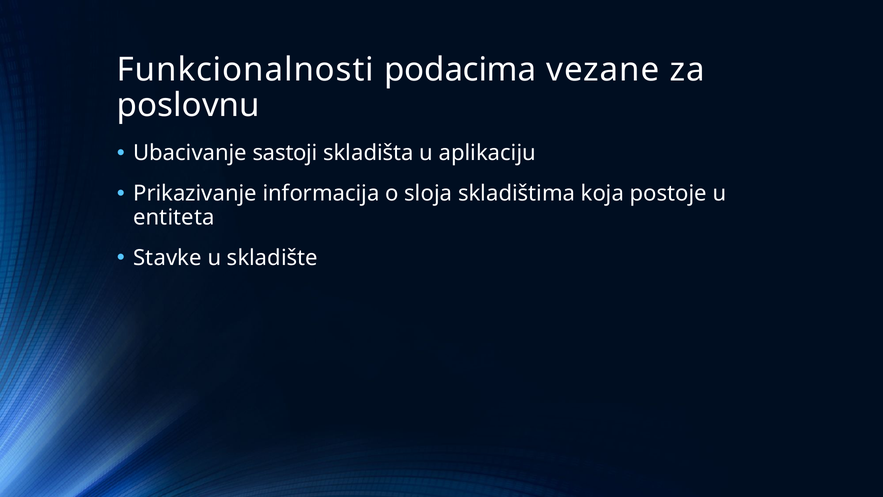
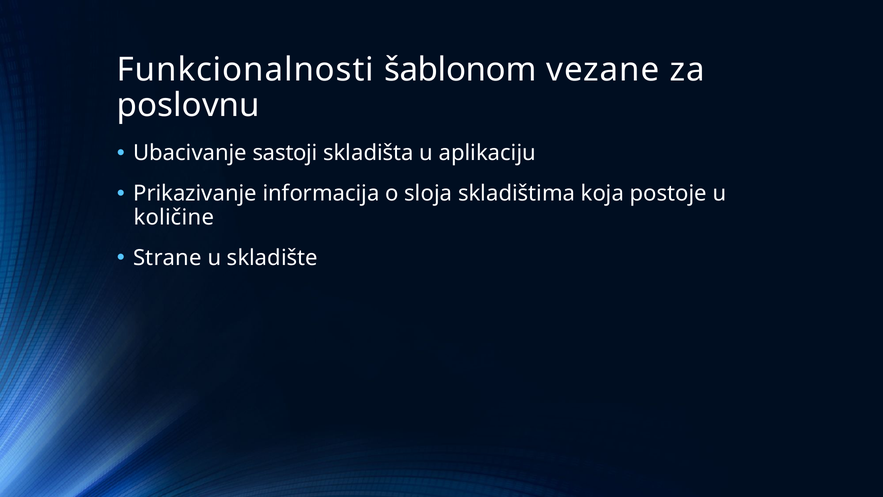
podacima: podacima -> šablonom
entiteta: entiteta -> količine
Stavke: Stavke -> Strane
